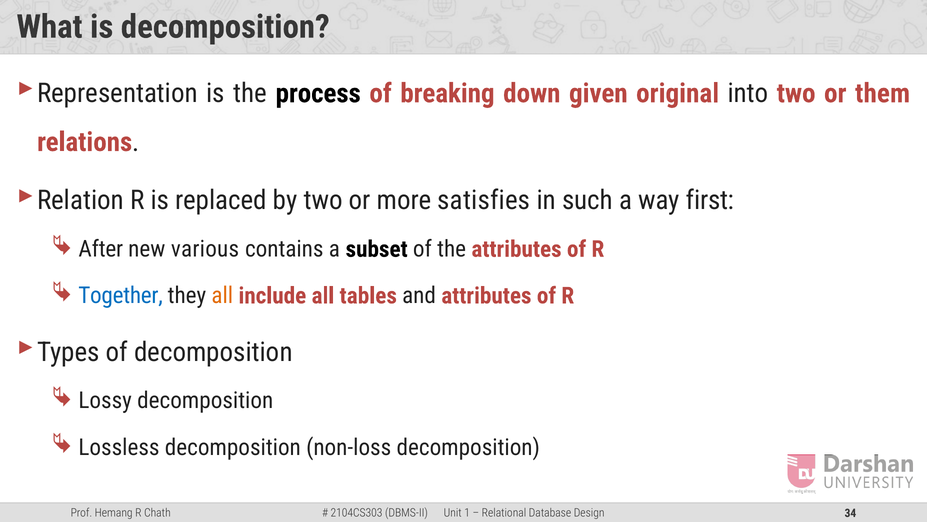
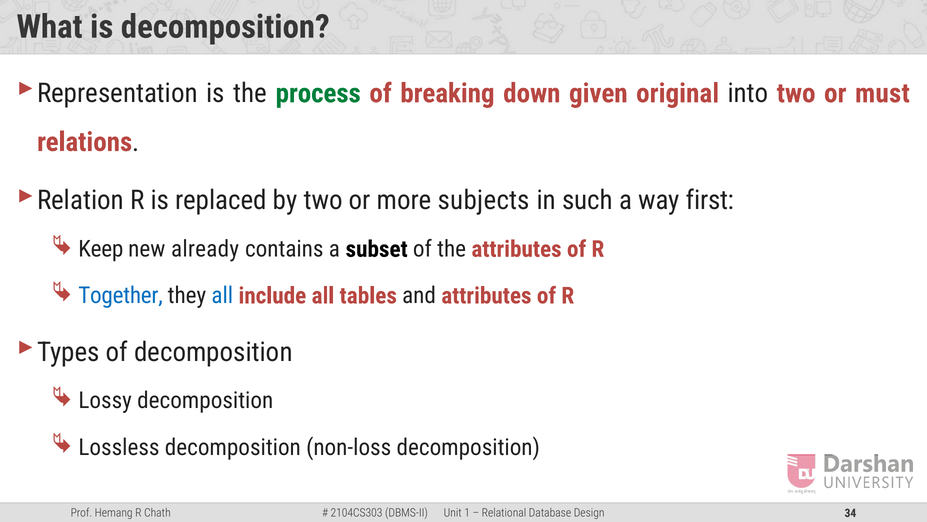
process colour: black -> green
them: them -> must
satisfies: satisfies -> subjects
After: After -> Keep
various: various -> already
all at (222, 295) colour: orange -> blue
